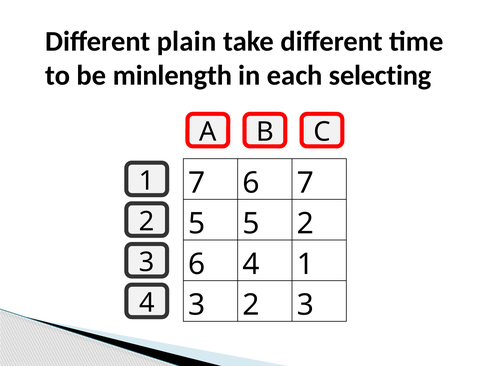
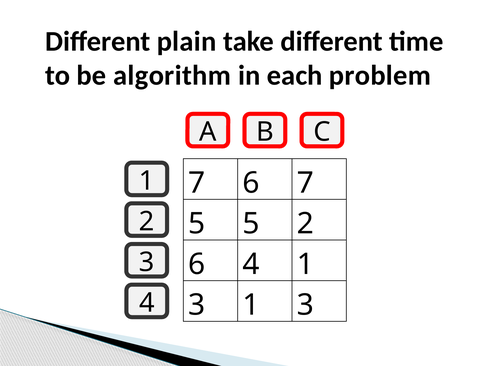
minlength: minlength -> algorithm
selecting: selecting -> problem
3 2: 2 -> 1
